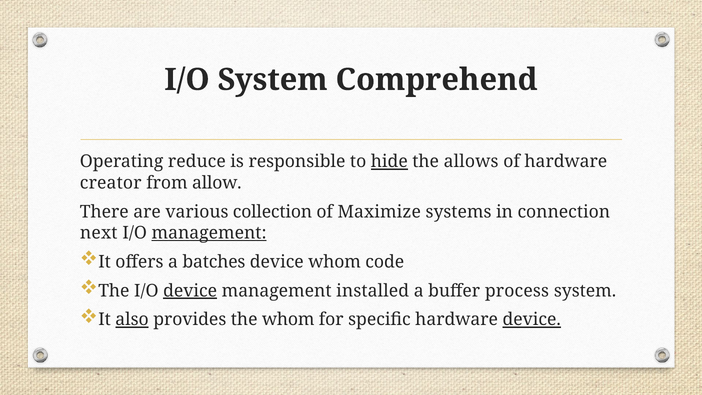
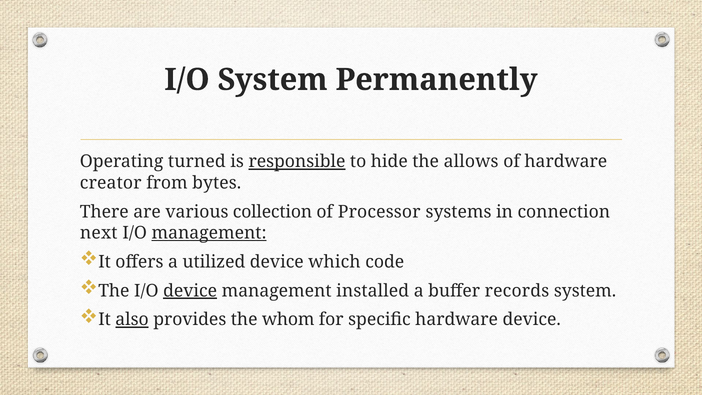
Comprehend: Comprehend -> Permanently
reduce: reduce -> turned
responsible underline: none -> present
hide underline: present -> none
allow: allow -> bytes
Maximize: Maximize -> Processor
batches: batches -> utilized
device whom: whom -> which
process: process -> records
device at (532, 320) underline: present -> none
